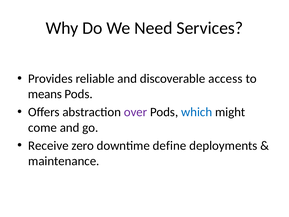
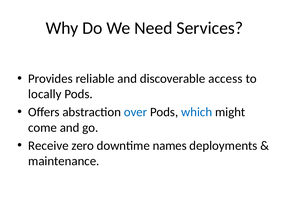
means: means -> locally
over colour: purple -> blue
define: define -> names
